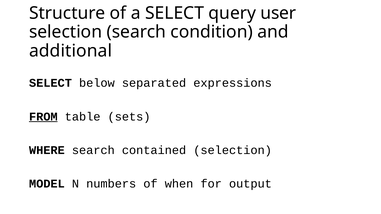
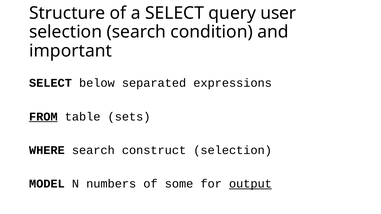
additional: additional -> important
contained: contained -> construct
when: when -> some
output underline: none -> present
